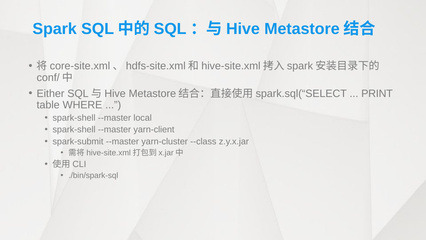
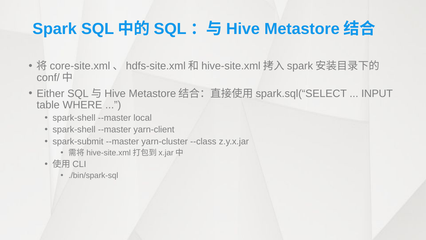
PRINT: PRINT -> INPUT
